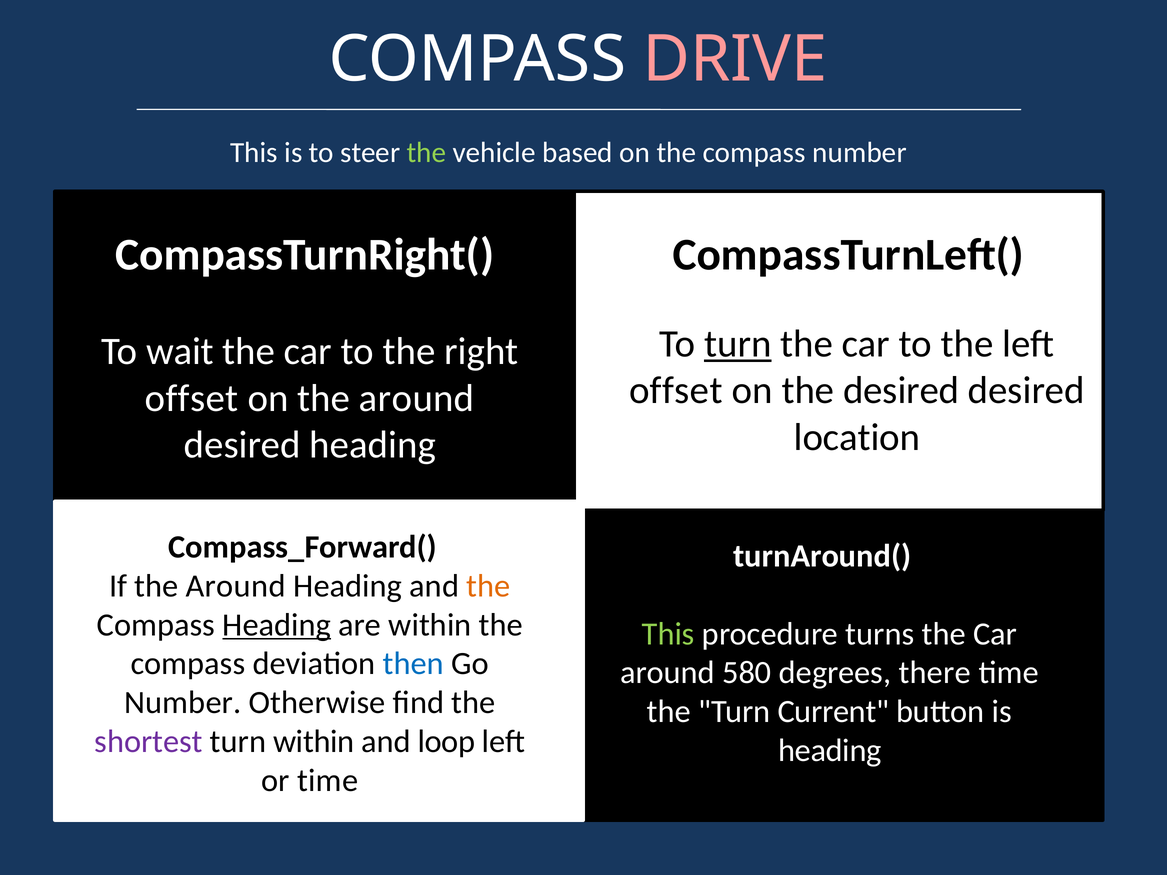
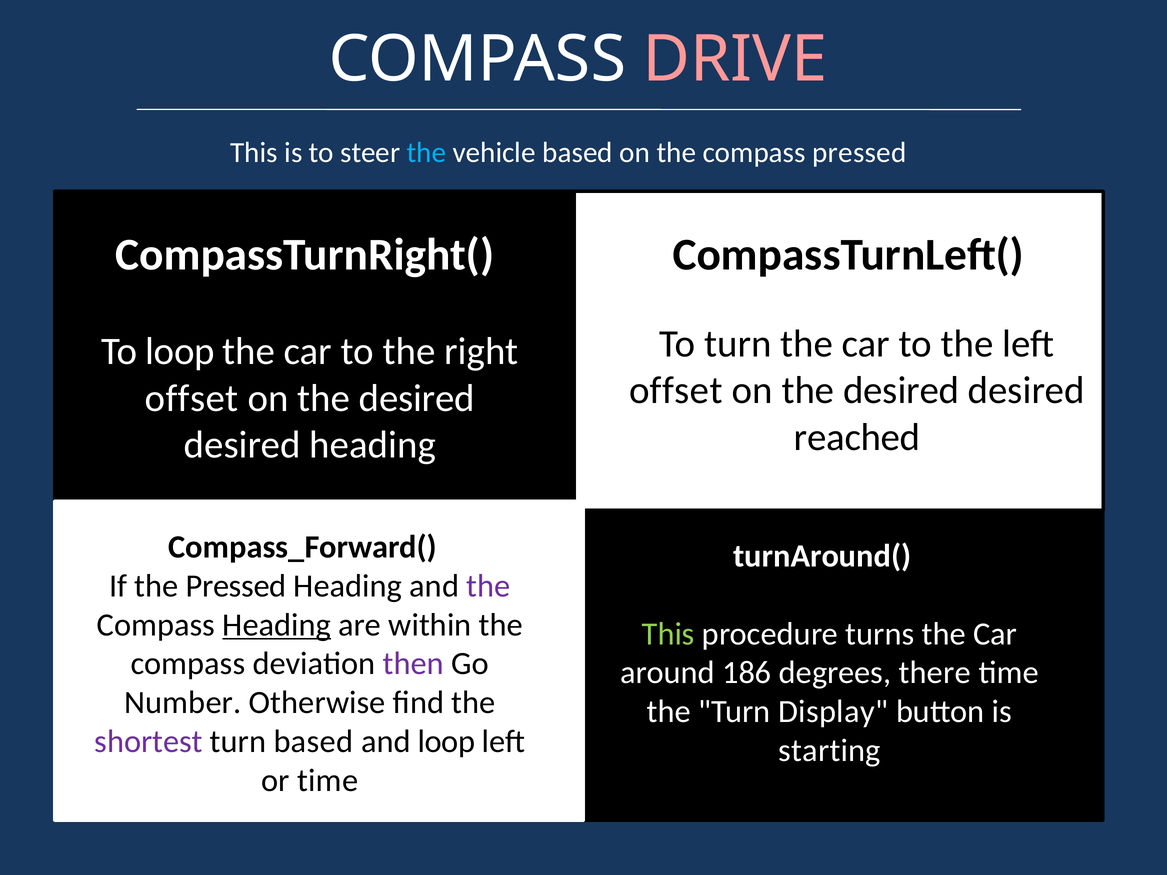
the at (426, 153) colour: light green -> light blue
compass number: number -> pressed
turn at (738, 344) underline: present -> none
To wait: wait -> loop
around at (417, 398): around -> desired
location: location -> reached
If the Around: Around -> Pressed
the at (488, 586) colour: orange -> purple
then colour: blue -> purple
580: 580 -> 186
Current: Current -> Display
turn within: within -> based
heading at (830, 751): heading -> starting
